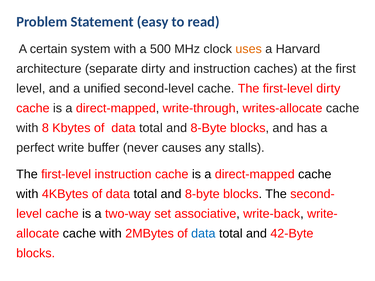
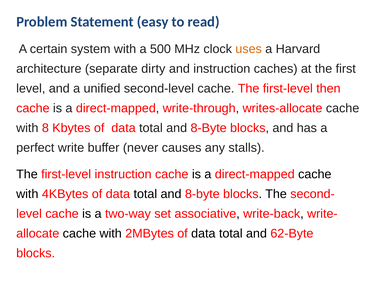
first-level dirty: dirty -> then
data at (203, 234) colour: blue -> black
42-Byte: 42-Byte -> 62-Byte
